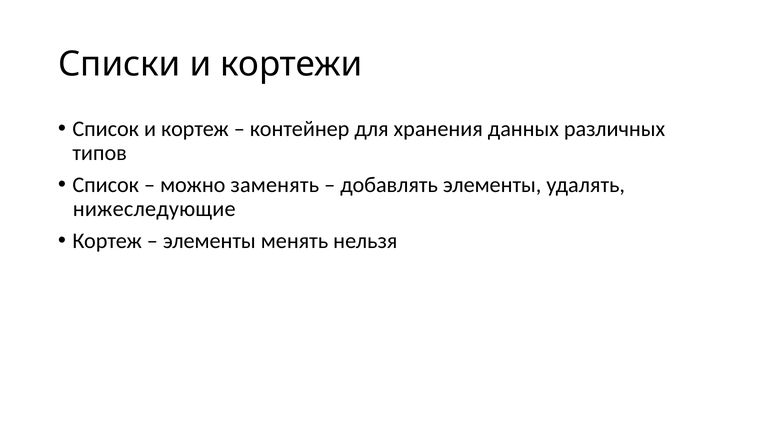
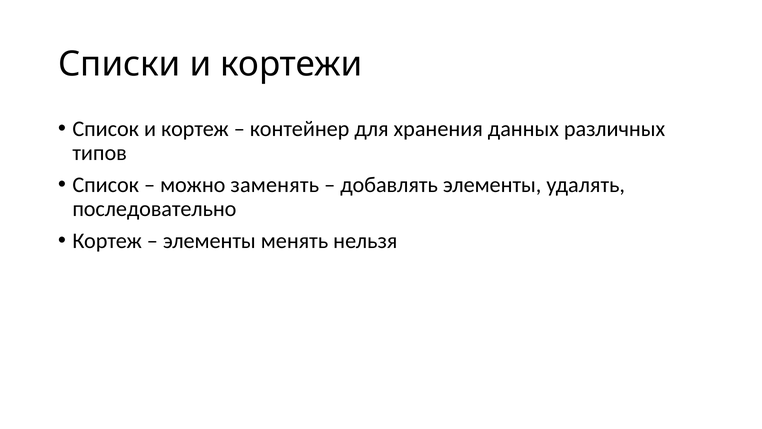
нижеследующие: нижеследующие -> последовательно
